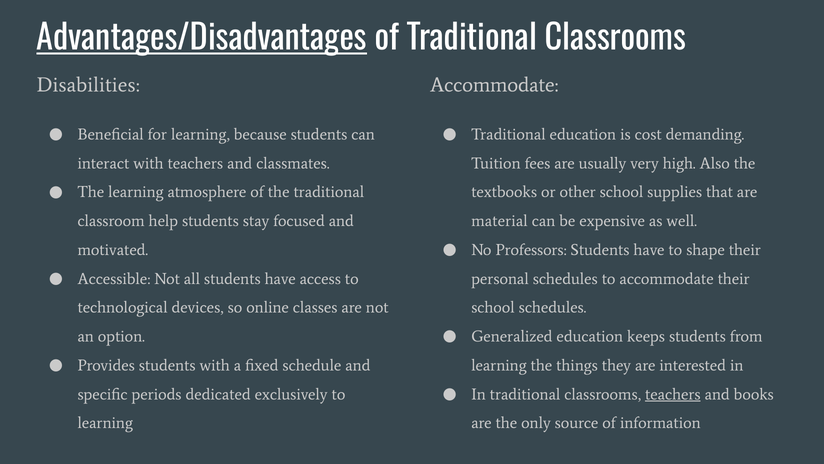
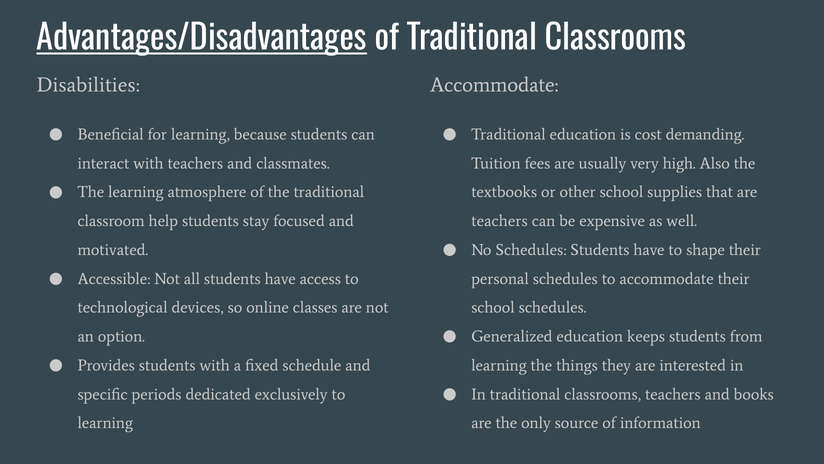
material at (500, 221): material -> teachers
No Professors: Professors -> Schedules
teachers at (673, 394) underline: present -> none
